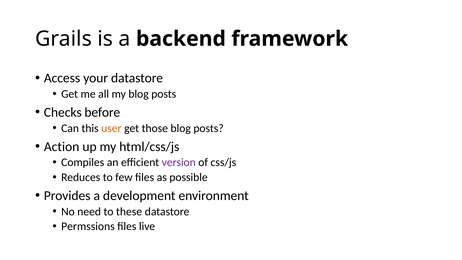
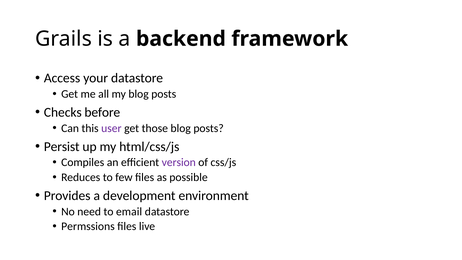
user colour: orange -> purple
Action: Action -> Persist
these: these -> email
